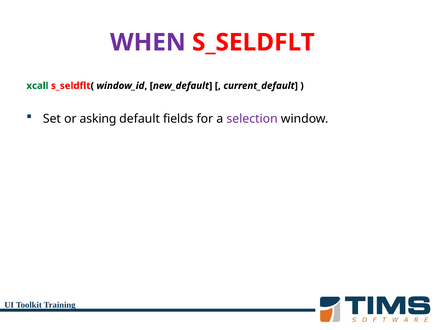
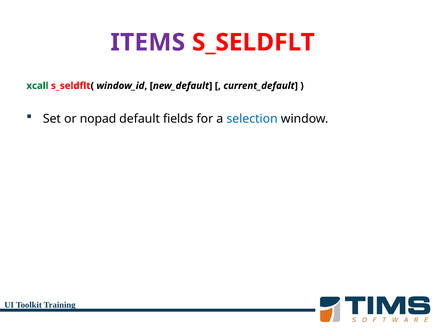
WHEN: WHEN -> ITEMS
asking: asking -> nopad
selection colour: purple -> blue
